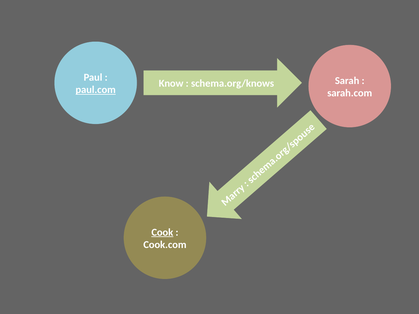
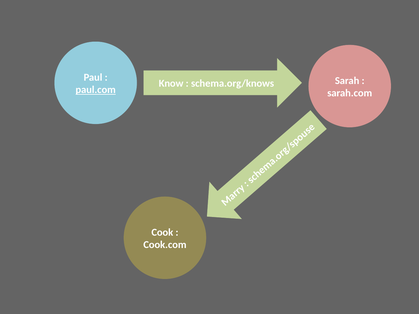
Cook underline: present -> none
